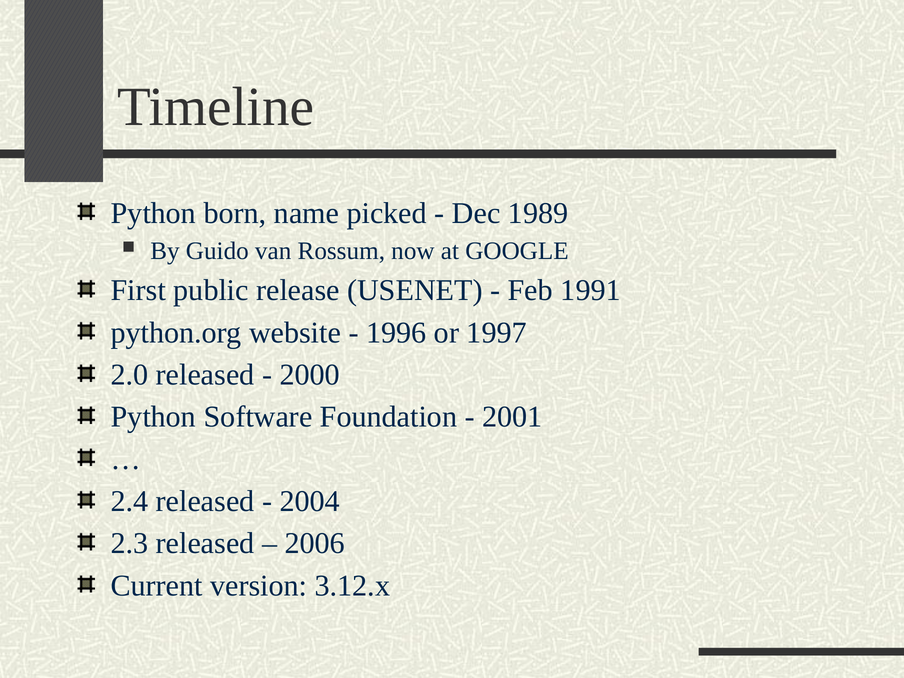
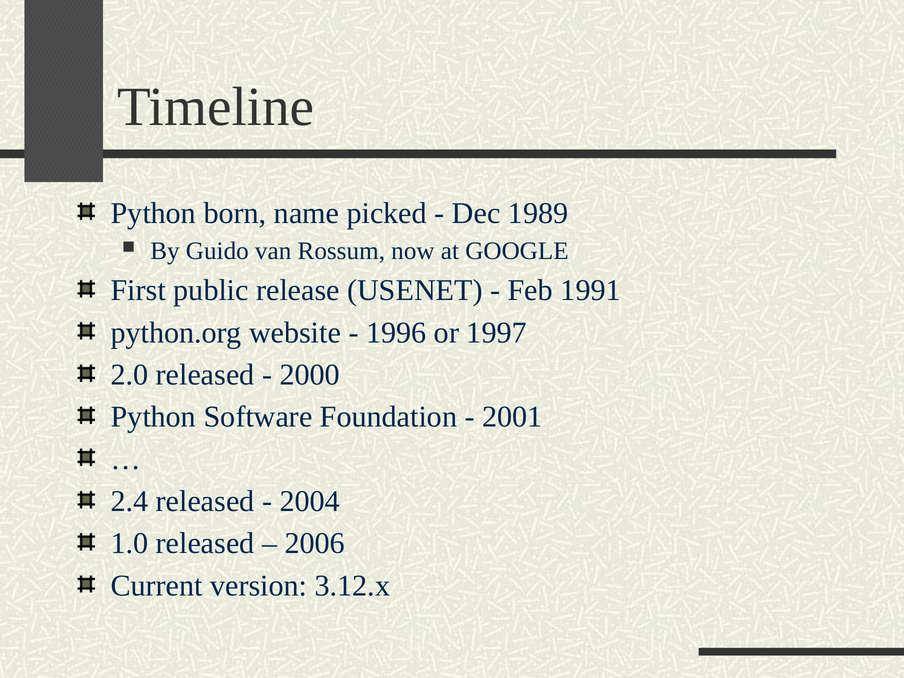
2.3: 2.3 -> 1.0
